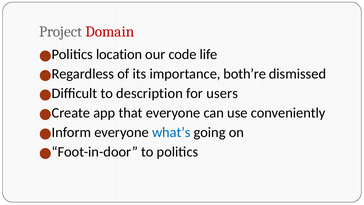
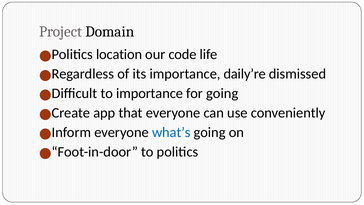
Domain colour: red -> black
both’re: both’re -> daily’re
to description: description -> importance
for users: users -> going
